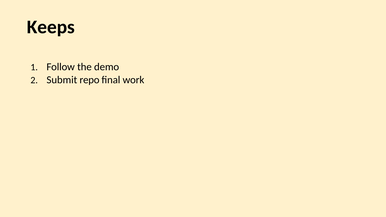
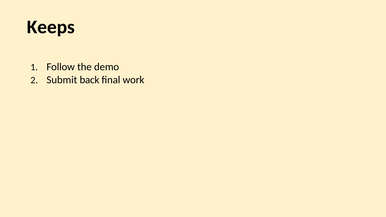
repo: repo -> back
